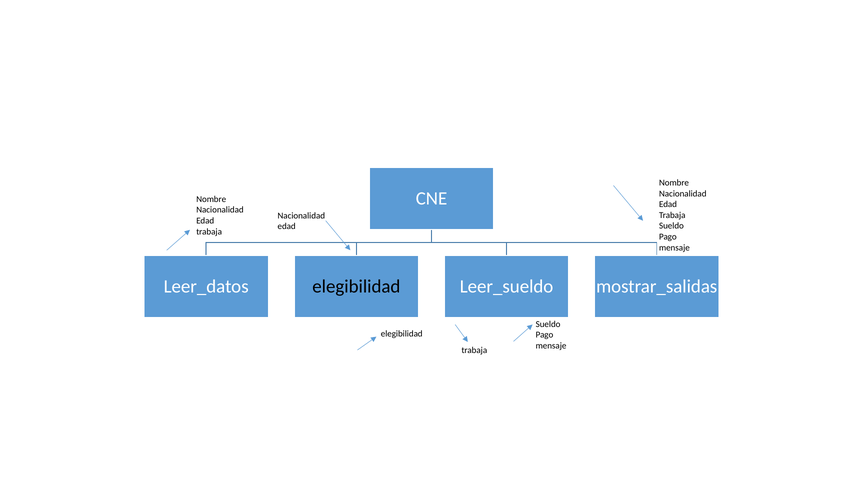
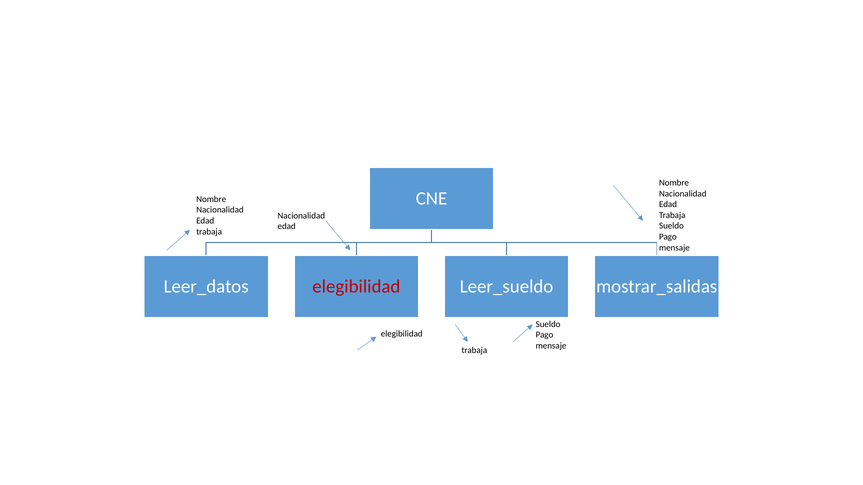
elegibilidad at (356, 287) colour: black -> red
